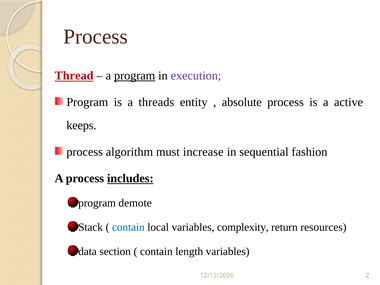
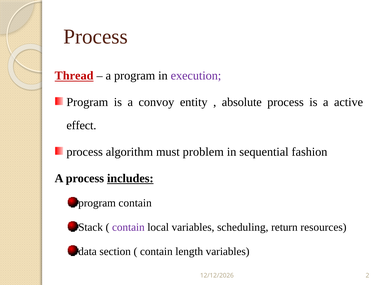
program at (135, 76) underline: present -> none
threads: threads -> convoy
keeps: keeps -> effect
increase: increase -> problem
program demote: demote -> contain
contain at (128, 227) colour: blue -> purple
complexity: complexity -> scheduling
